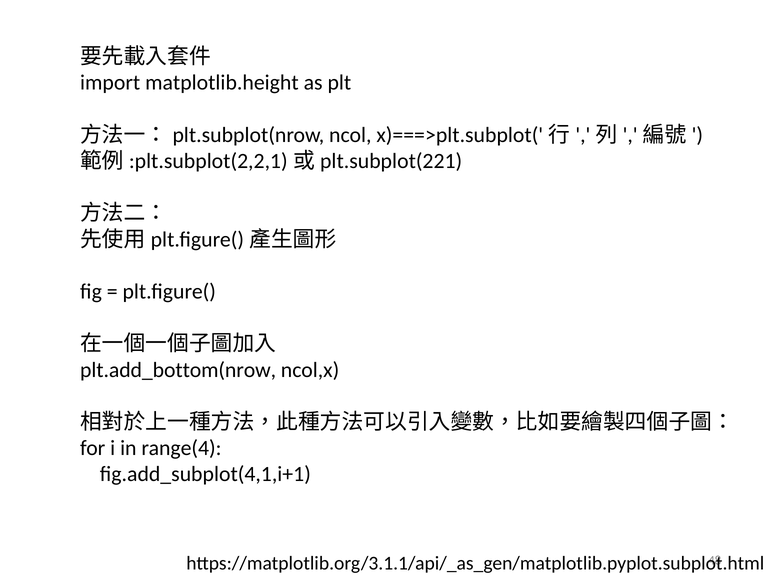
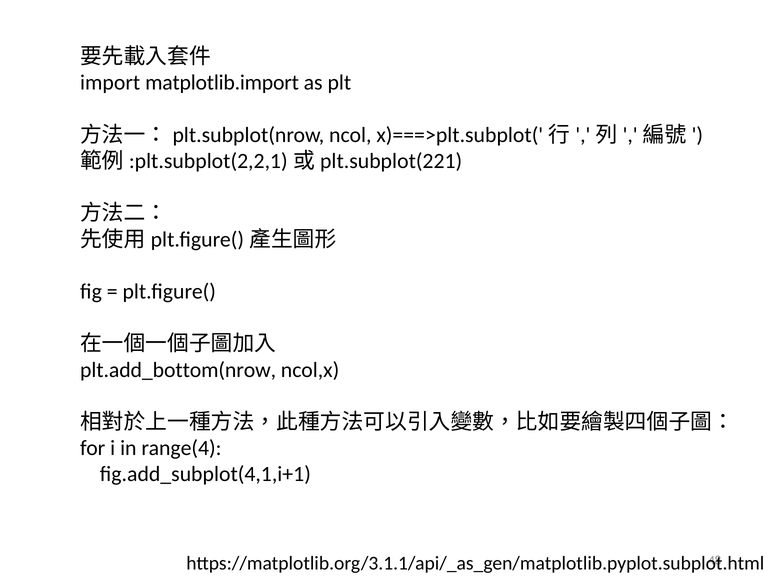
matplotlib.height: matplotlib.height -> matplotlib.import
